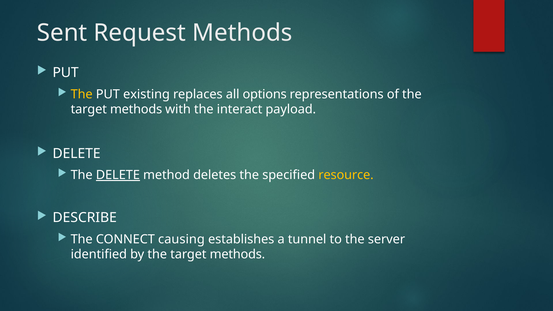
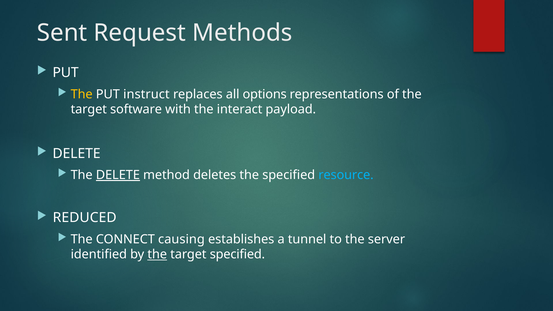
existing: existing -> instruct
methods at (136, 109): methods -> software
resource colour: yellow -> light blue
DESCRIBE: DESCRIBE -> REDUCED
the at (157, 254) underline: none -> present
methods at (237, 254): methods -> specified
